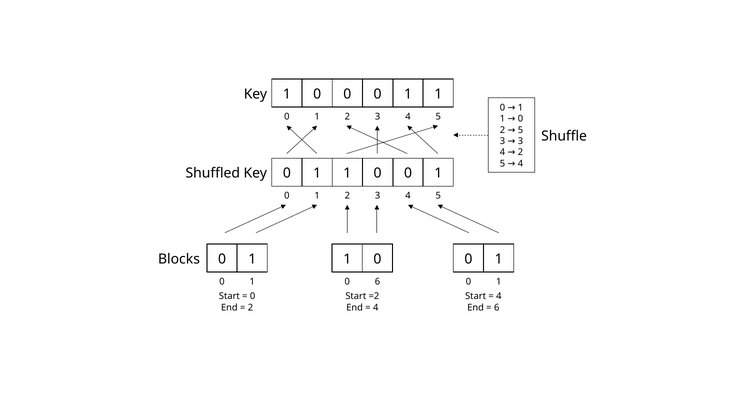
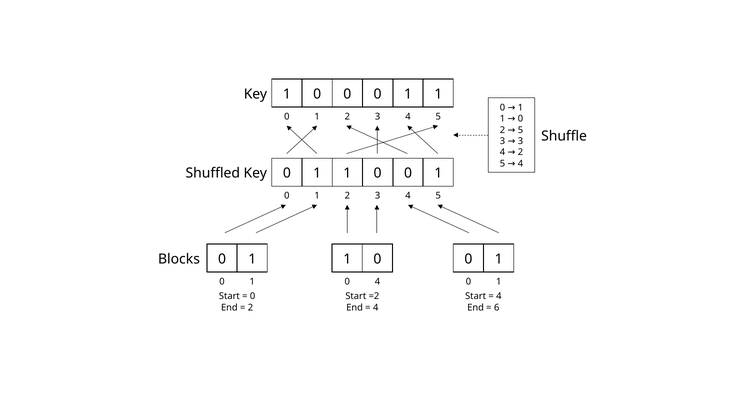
0 6: 6 -> 4
